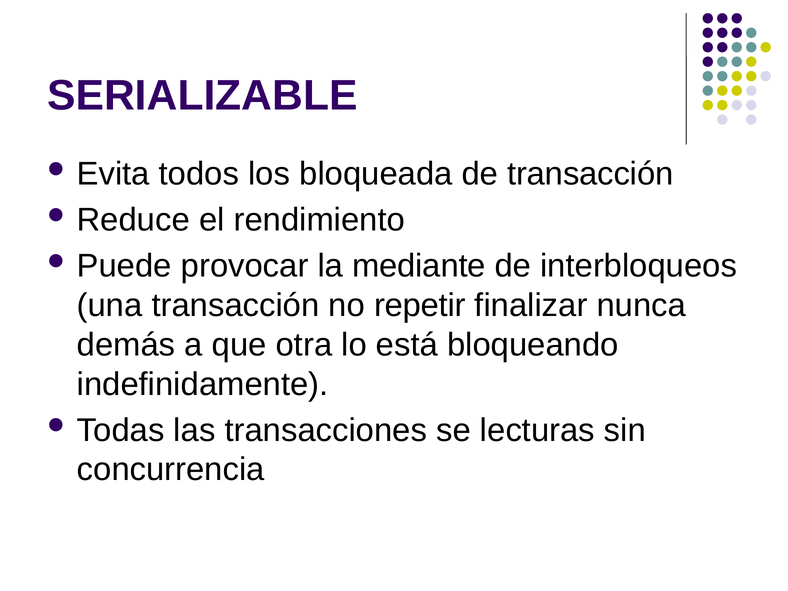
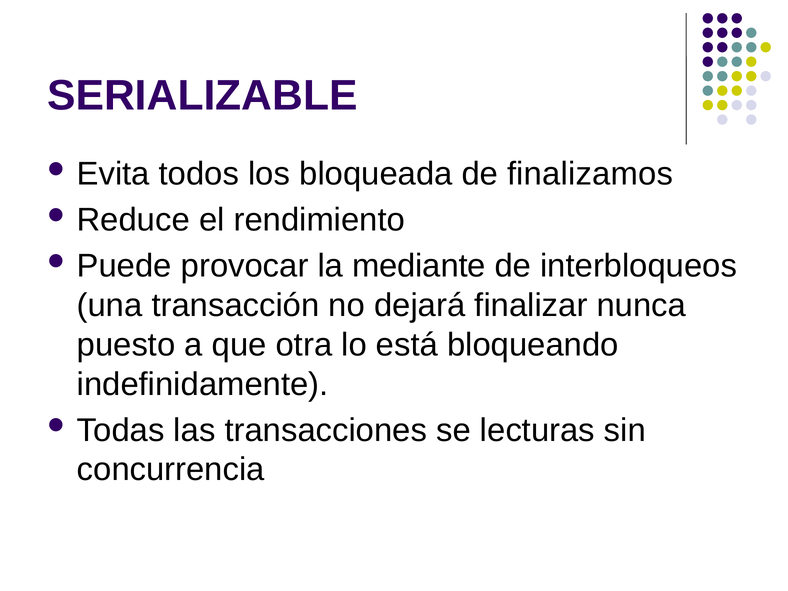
de transacción: transacción -> finalizamos
repetir: repetir -> dejará
demás: demás -> puesto
